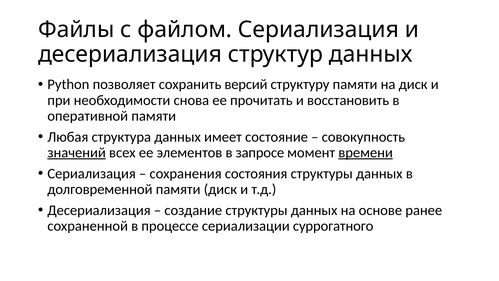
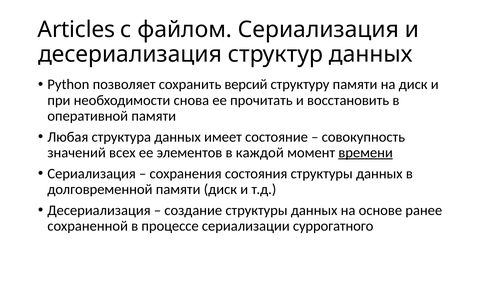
Файлы: Файлы -> Articles
значений underline: present -> none
запросе: запросе -> каждой
